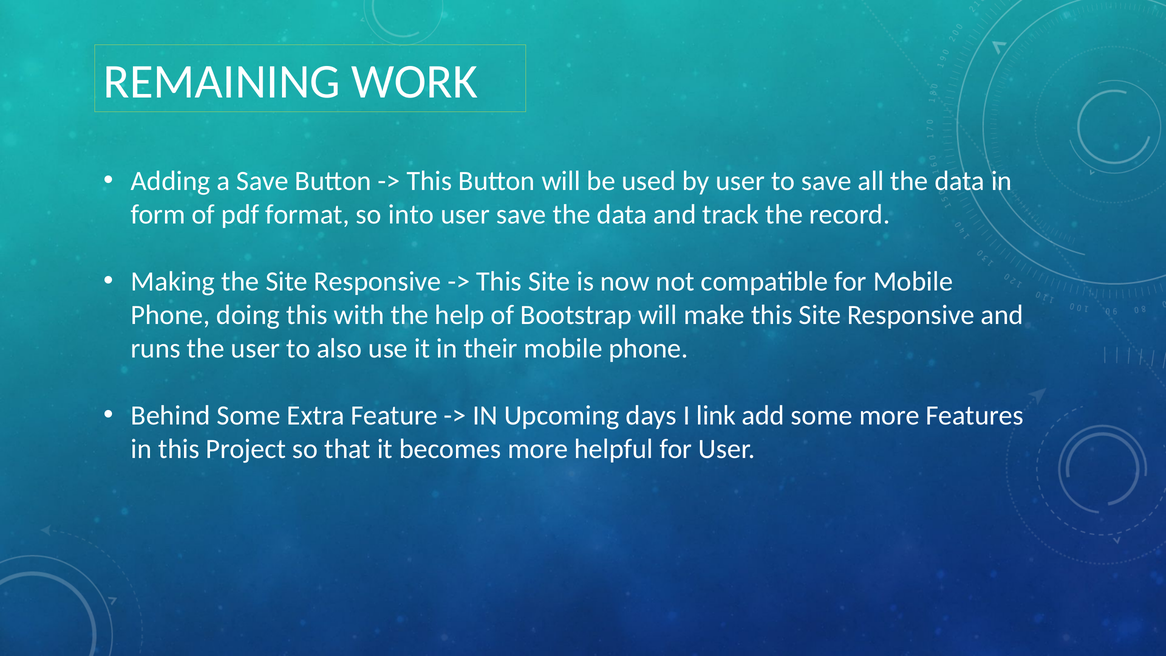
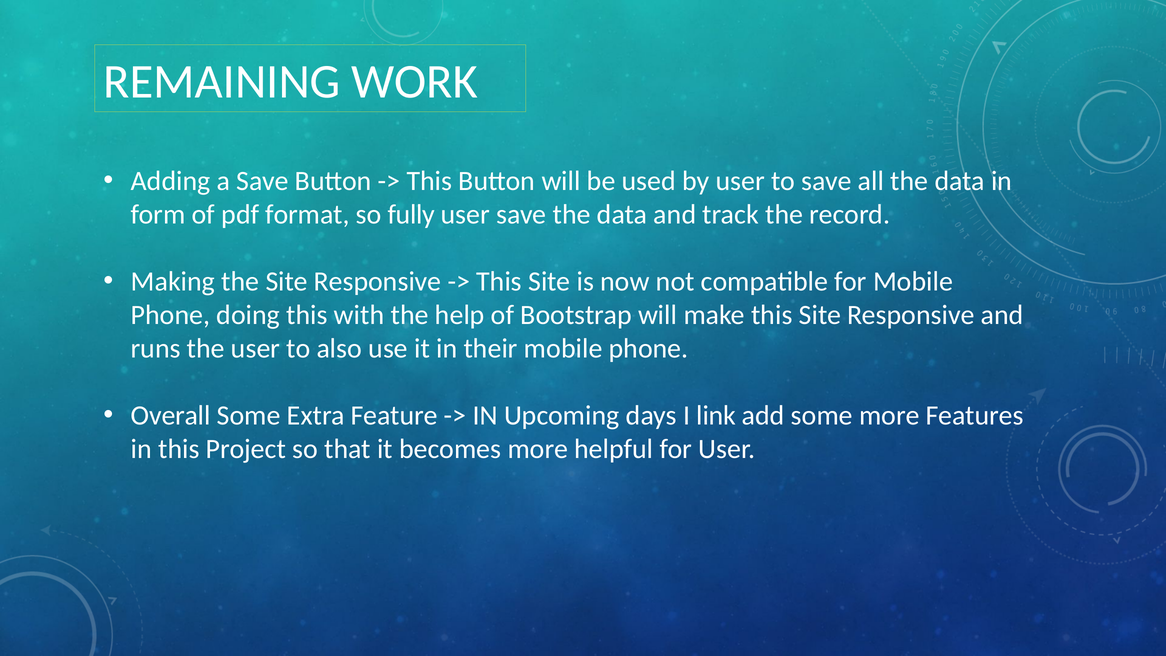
into: into -> fully
Behind: Behind -> Overall
